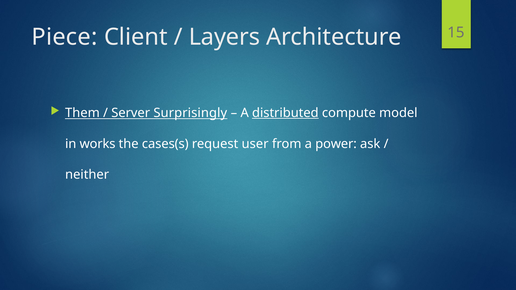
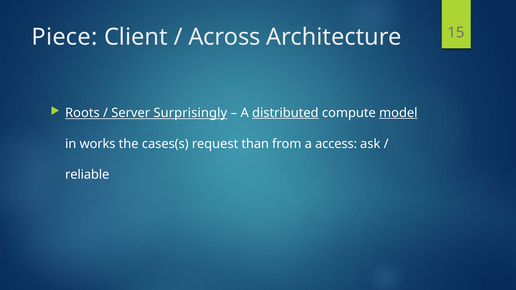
Layers: Layers -> Across
Them: Them -> Roots
model underline: none -> present
user: user -> than
power: power -> access
neither: neither -> reliable
